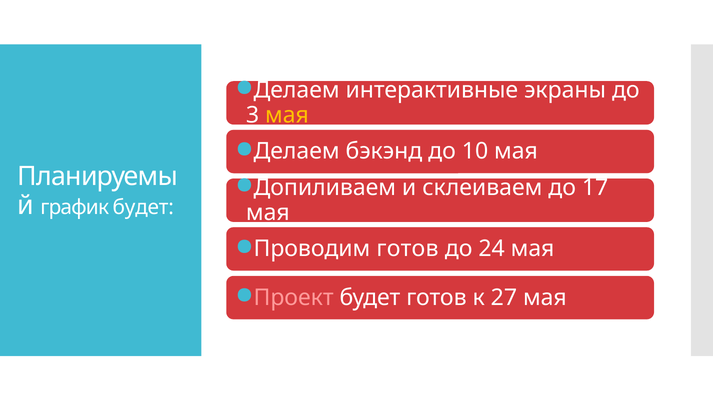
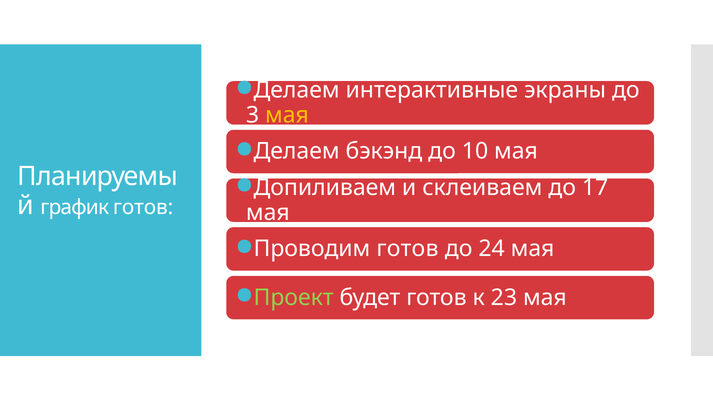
график будет: будет -> готов
Проект colour: pink -> light green
27: 27 -> 23
